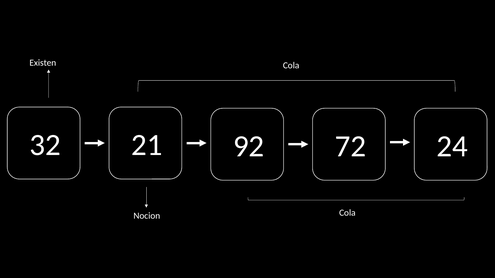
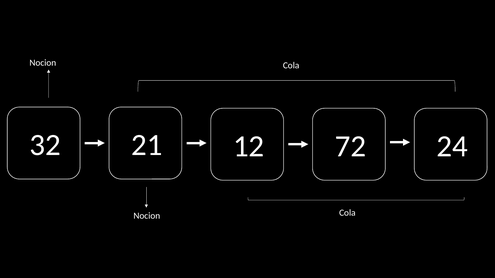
Existen at (43, 63): Existen -> Nocion
92: 92 -> 12
